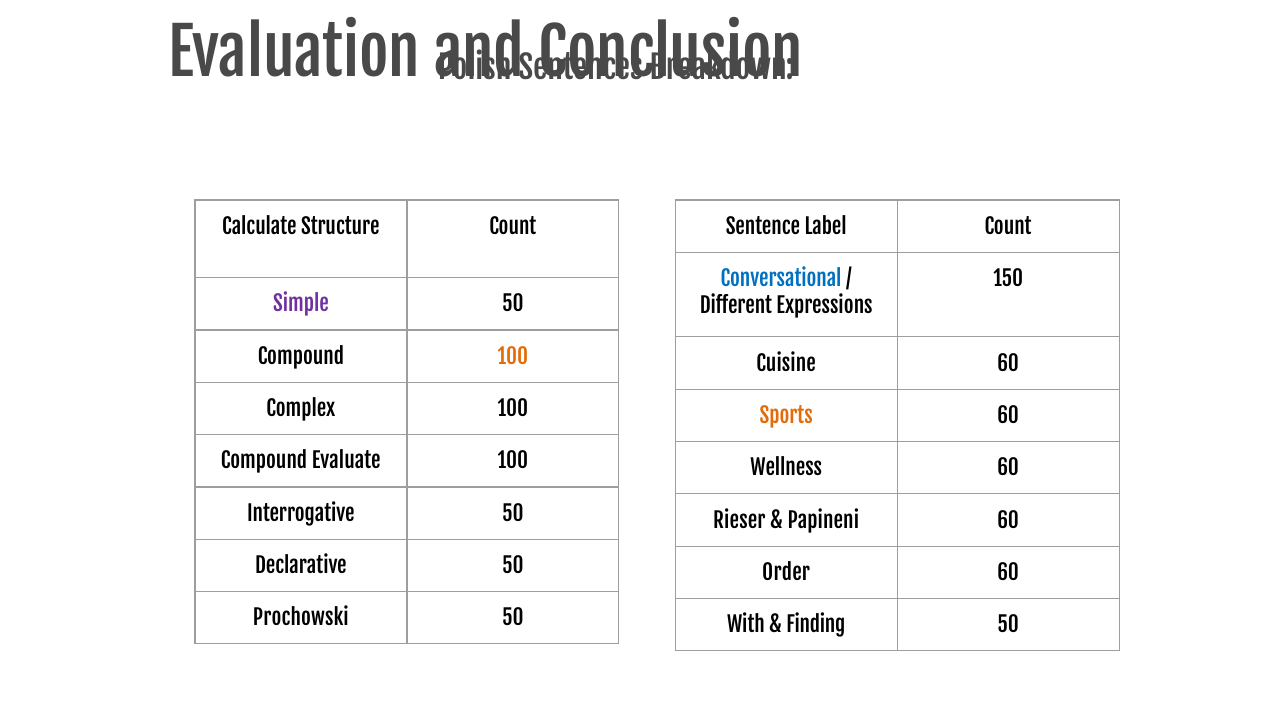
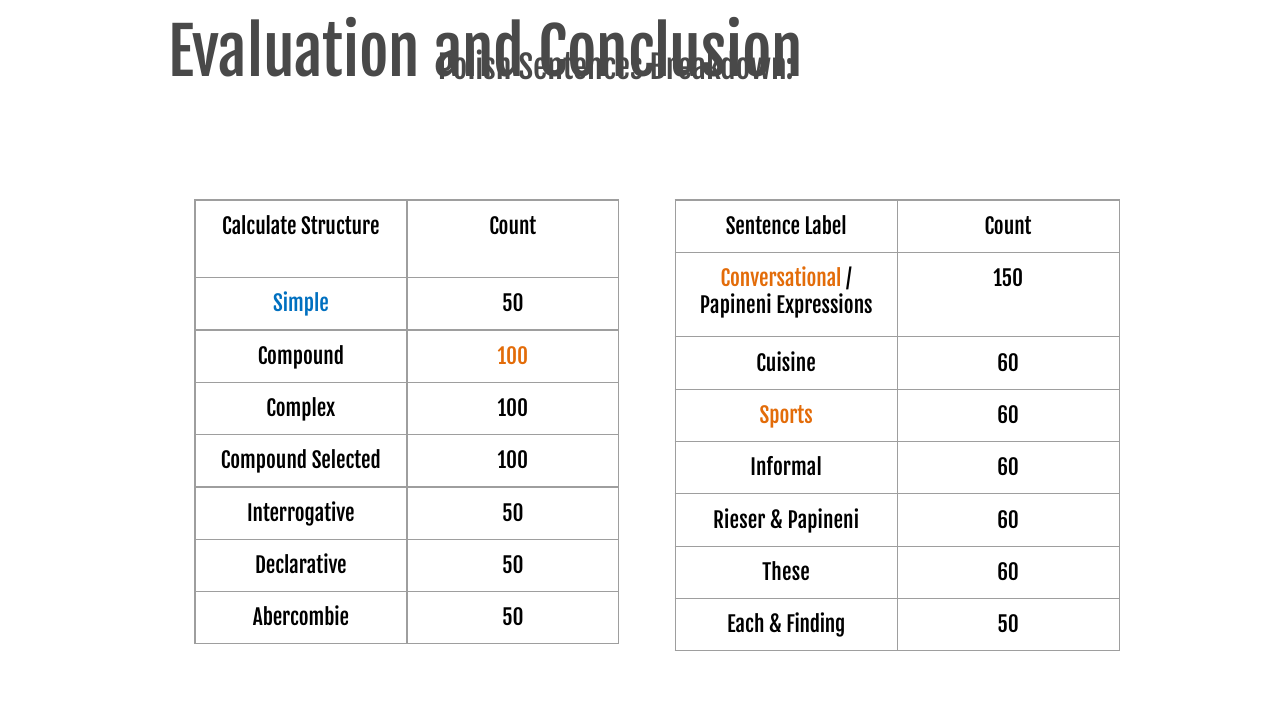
Conversational colour: blue -> orange
Simple colour: purple -> blue
Different at (736, 306): Different -> Papineni
Evaluate: Evaluate -> Selected
Wellness: Wellness -> Informal
Order: Order -> These
Prochowski: Prochowski -> Abercombie
With: With -> Each
